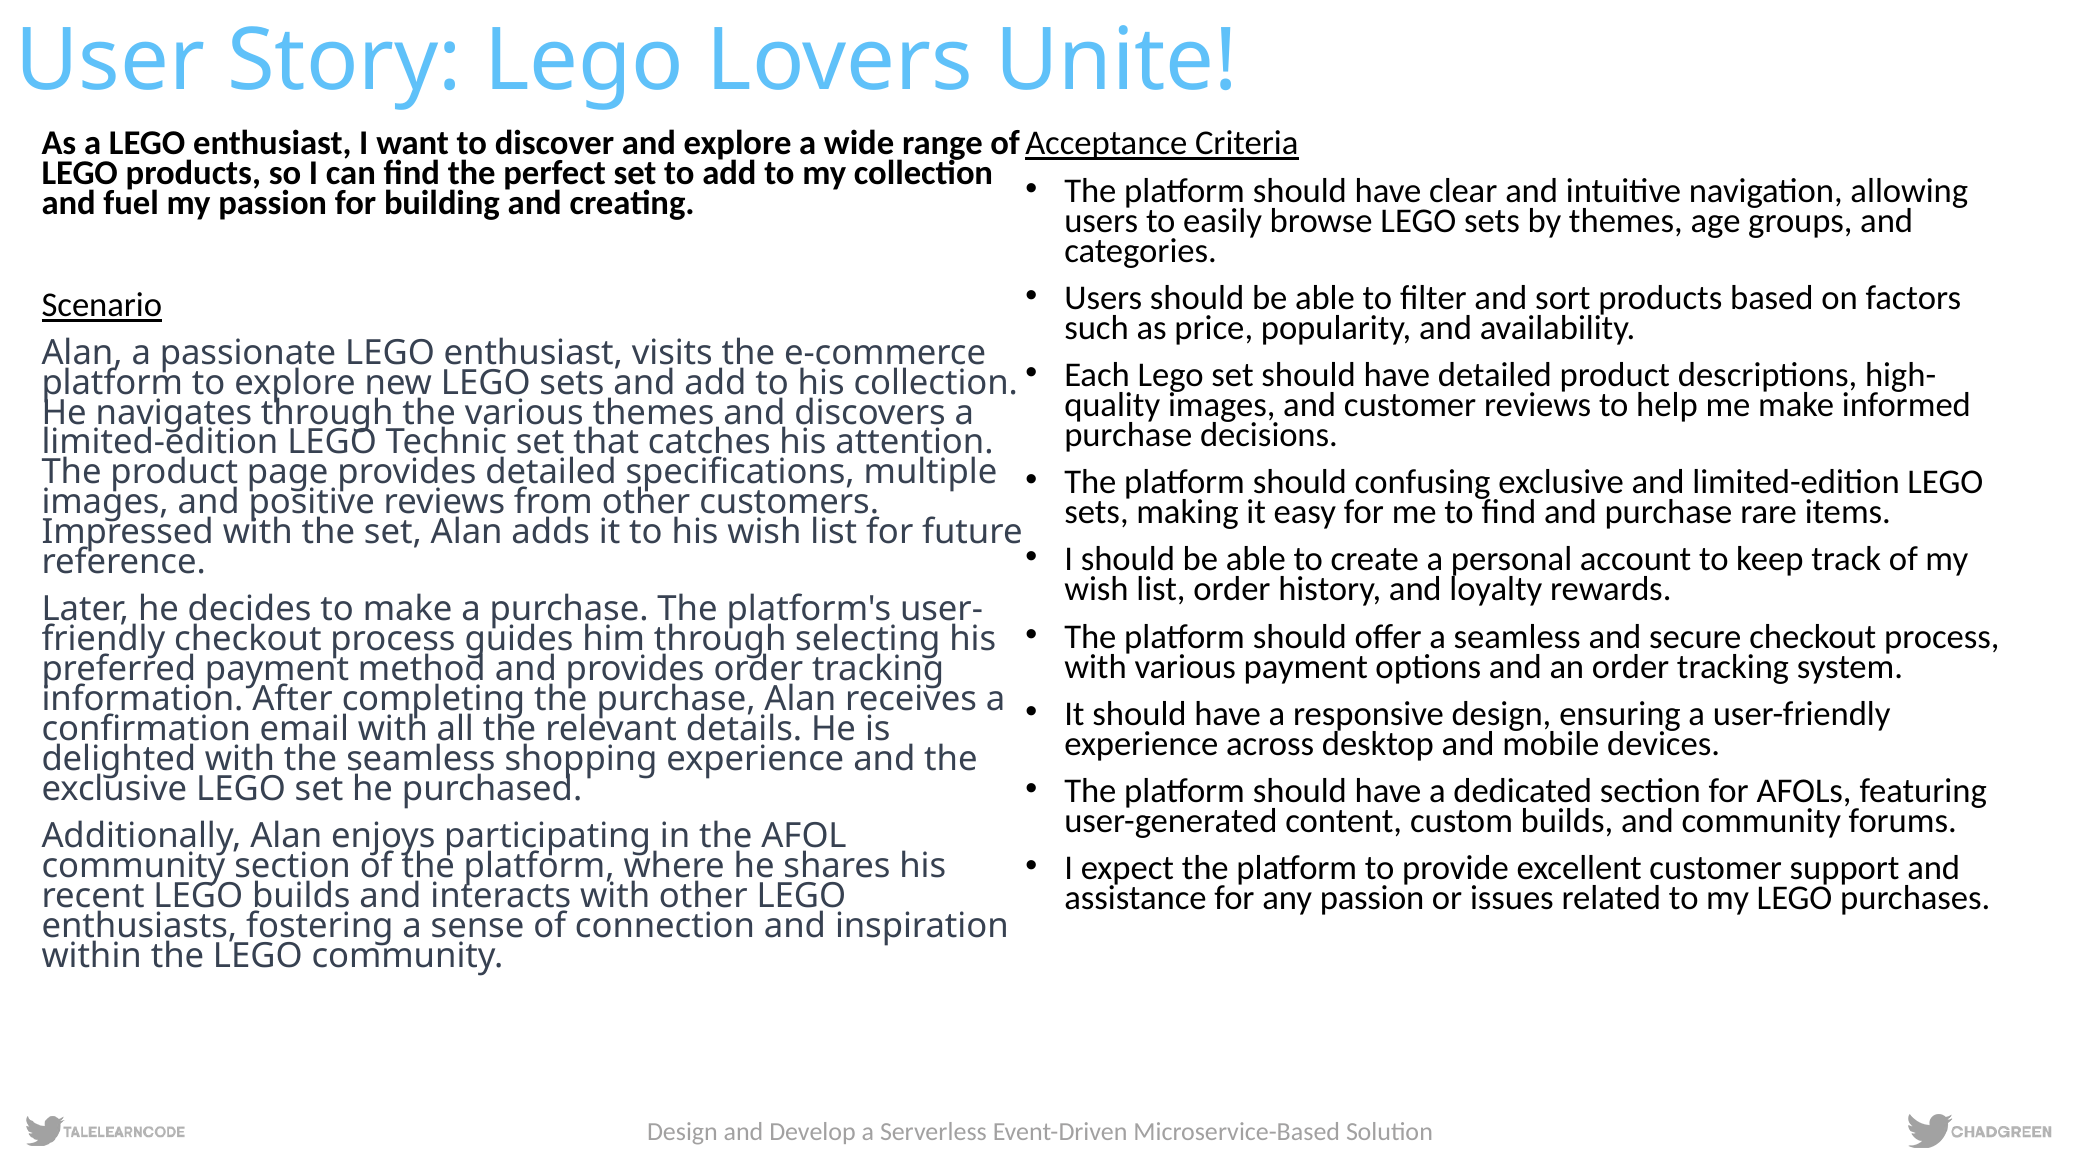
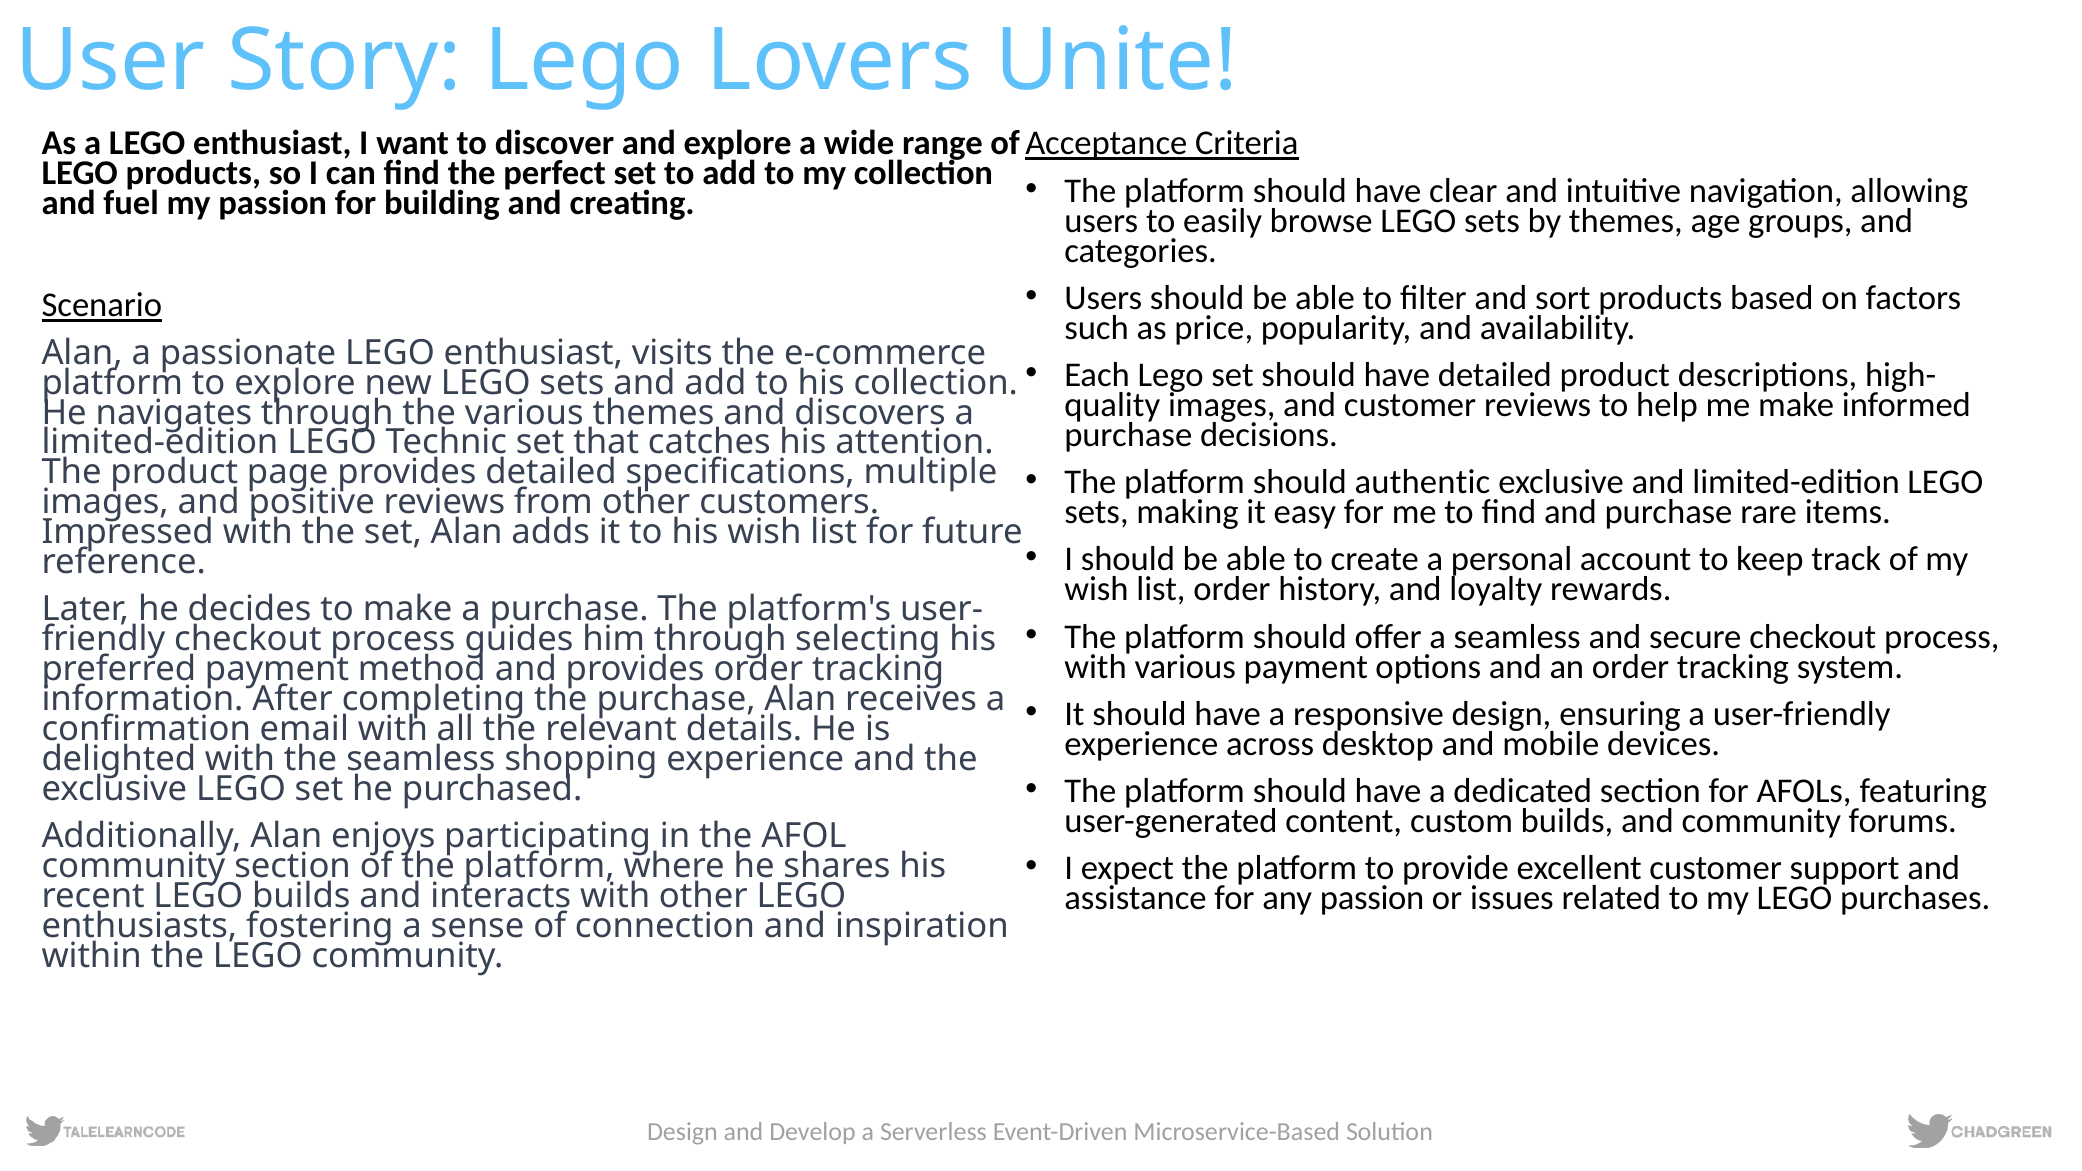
confusing: confusing -> authentic
